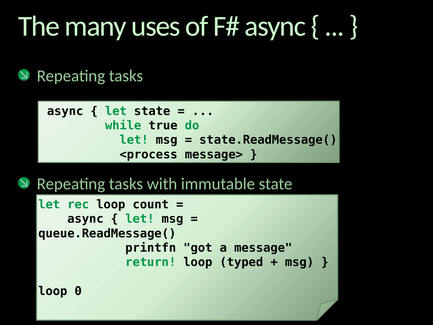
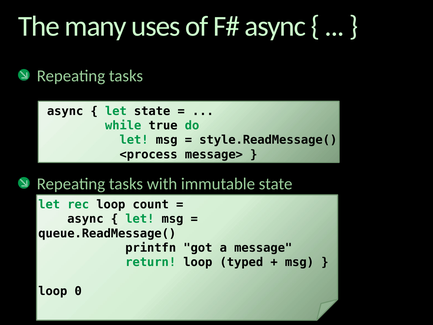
state.ReadMessage(: state.ReadMessage( -> style.ReadMessage(
